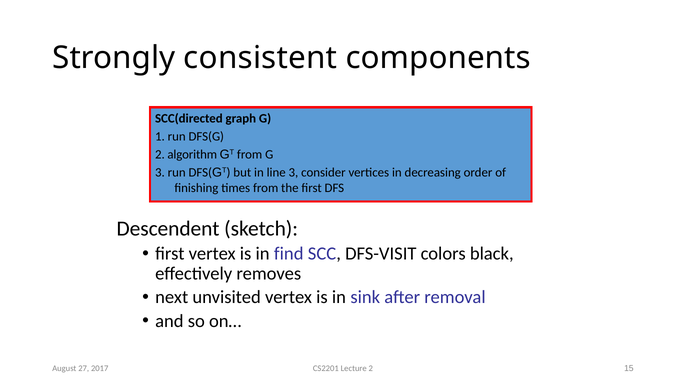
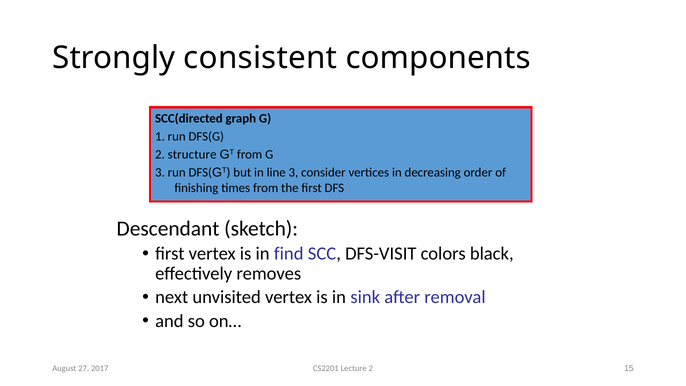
algorithm: algorithm -> structure
Descendent: Descendent -> Descendant
